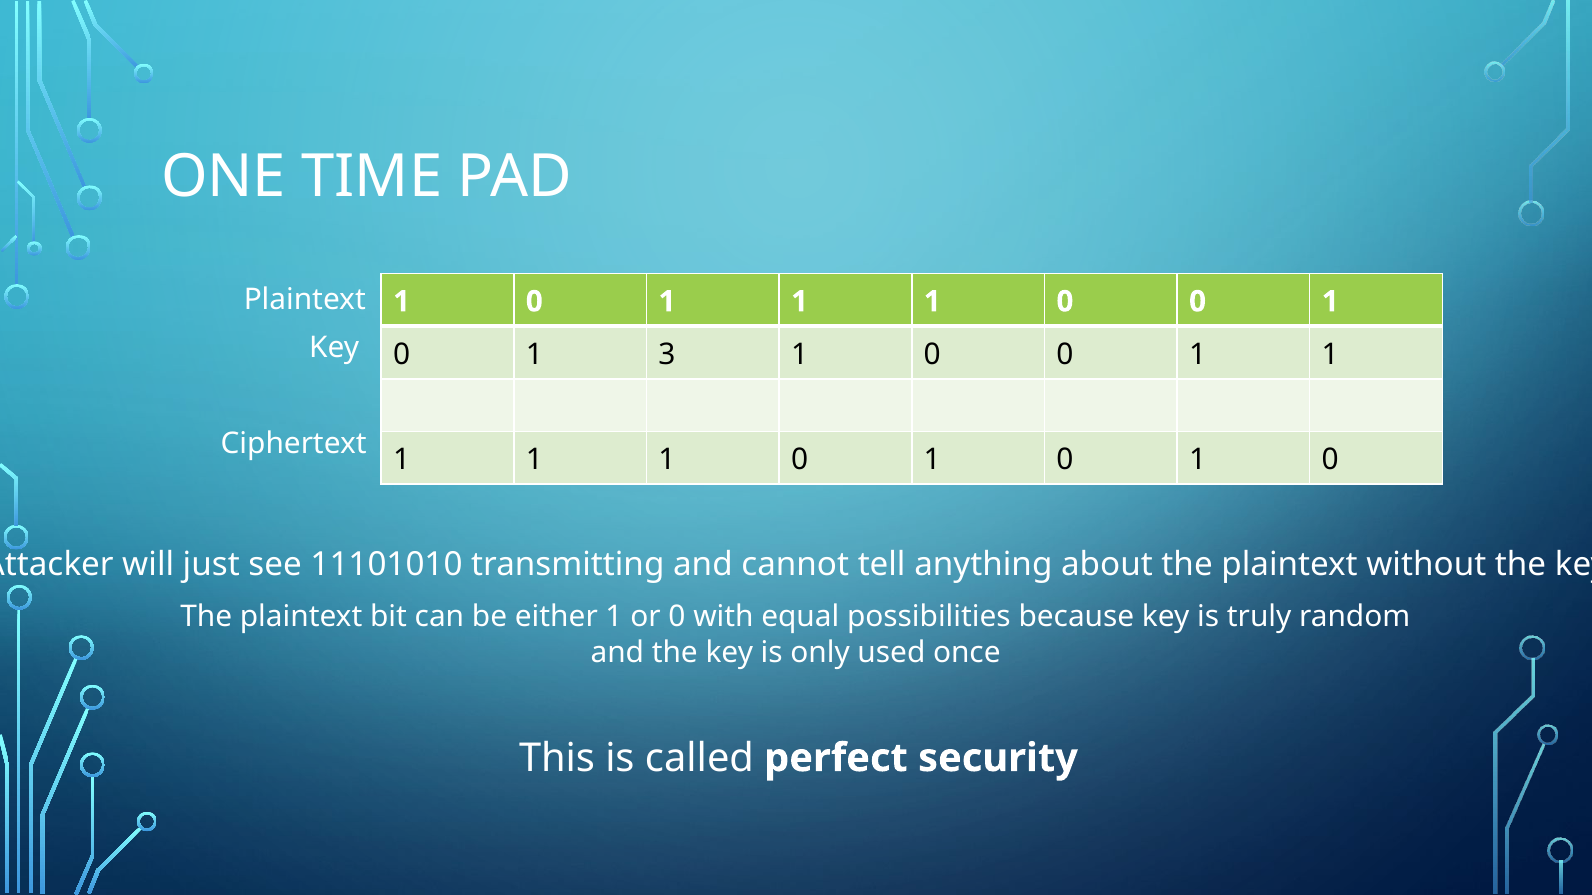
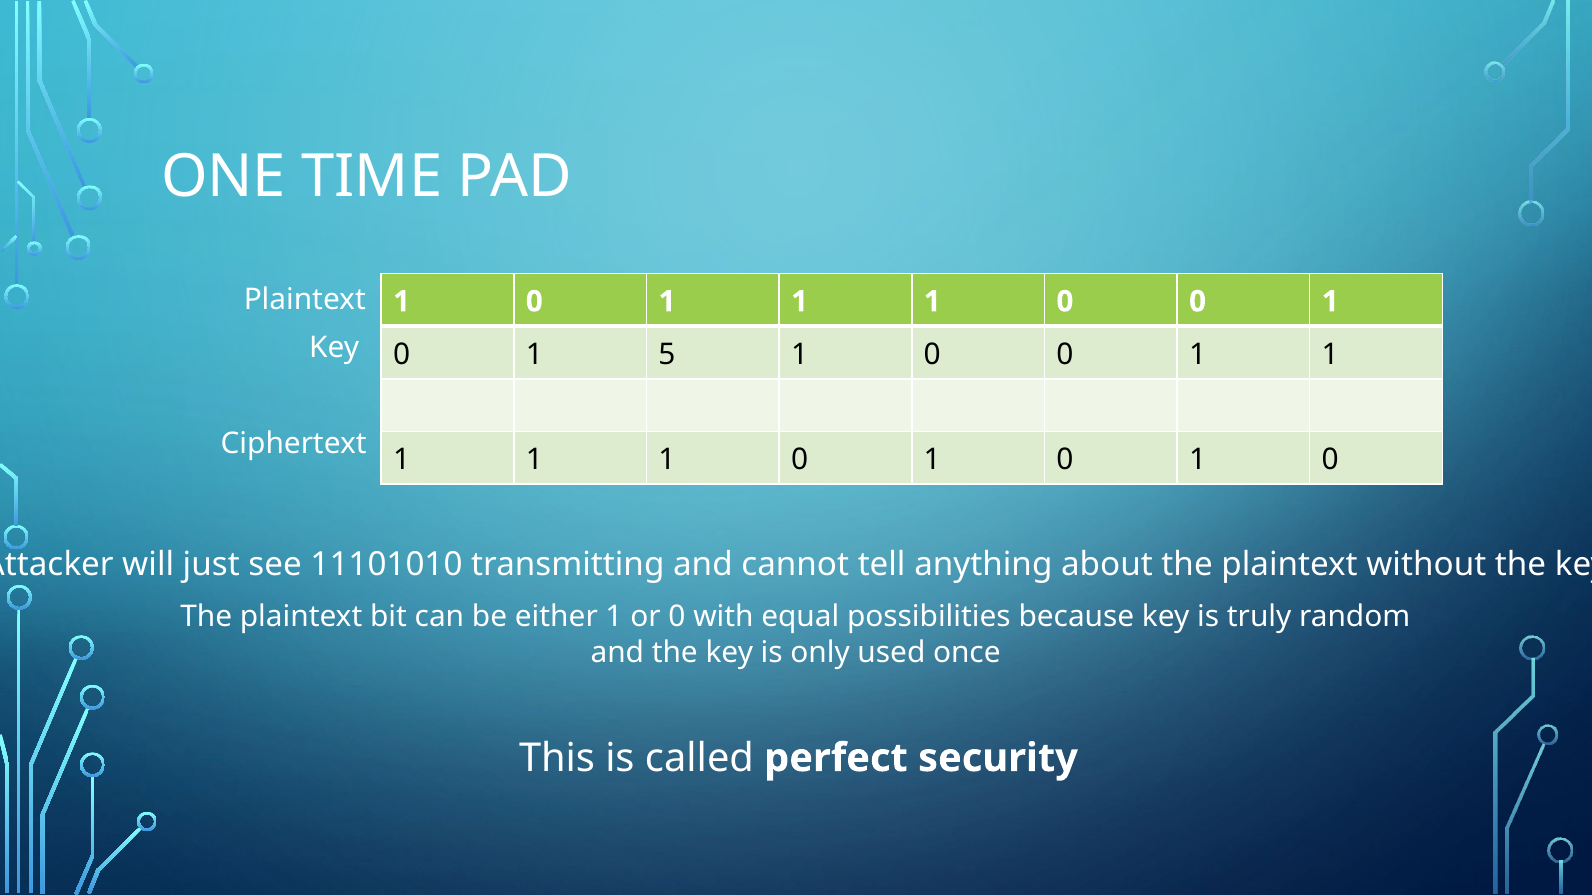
3: 3 -> 5
